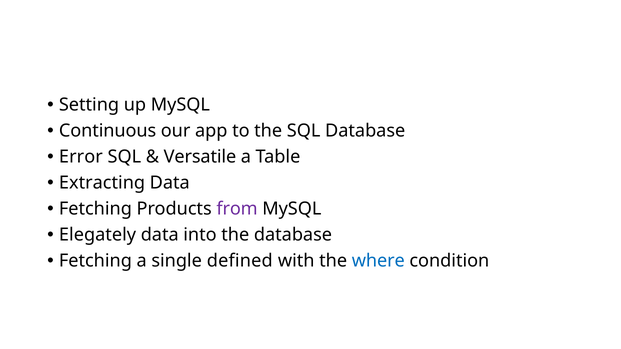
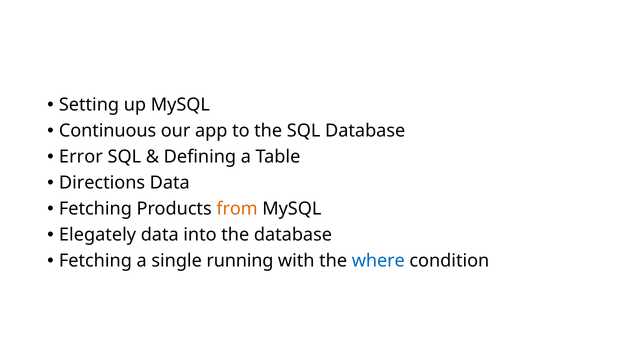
Versatile: Versatile -> Defining
Extracting: Extracting -> Directions
from colour: purple -> orange
defined: defined -> running
